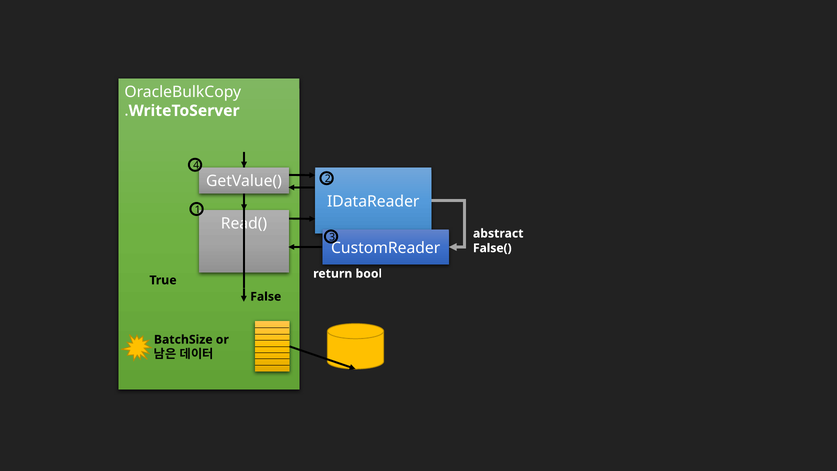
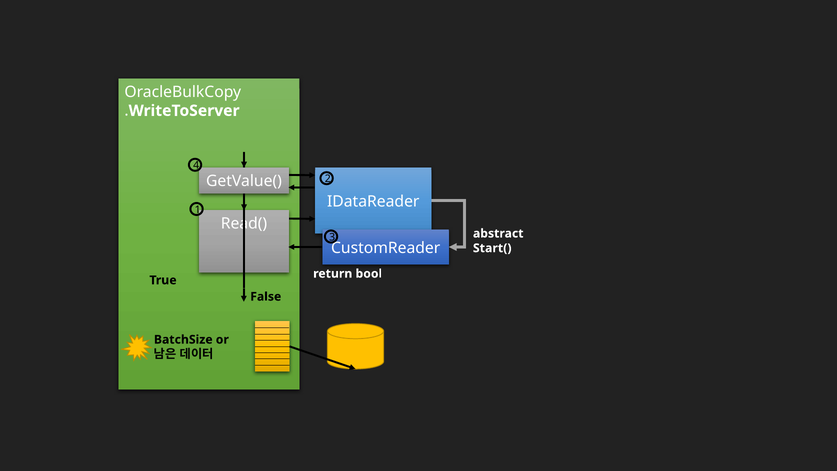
False(: False( -> Start(
